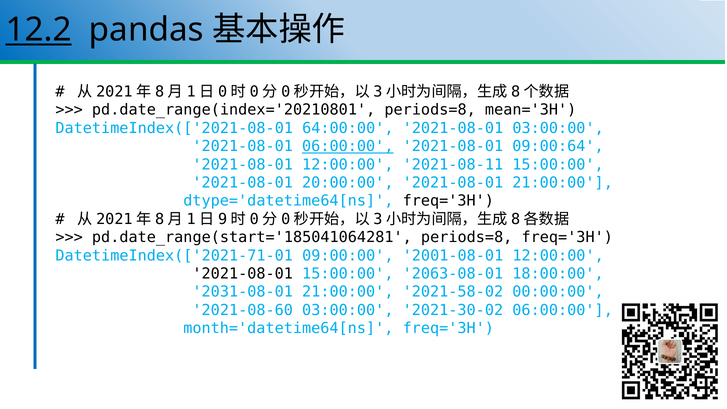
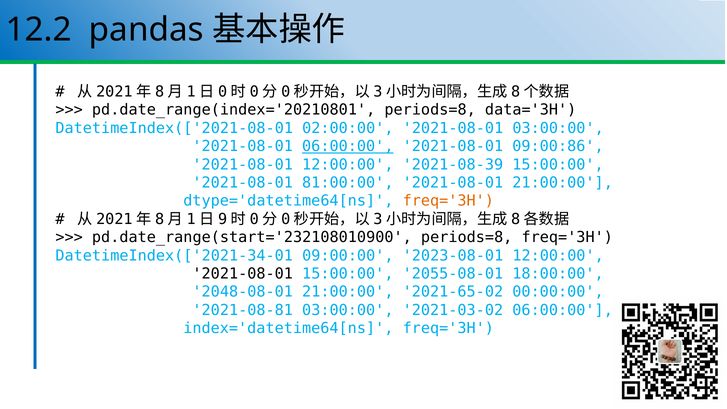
12.2 underline: present -> none
mean='3H: mean='3H -> data='3H
64:00:00: 64:00:00 -> 02:00:00
09:00:64: 09:00:64 -> 09:00:86
2021-08-11: 2021-08-11 -> 2021-08-39
20:00:00: 20:00:00 -> 81:00:00
freq='3H at (448, 201) colour: black -> orange
pd.date_range(start='185041064281: pd.date_range(start='185041064281 -> pd.date_range(start='232108010900
DatetimeIndex(['2021-71-01: DatetimeIndex(['2021-71-01 -> DatetimeIndex(['2021-34-01
2001-08-01: 2001-08-01 -> 2023-08-01
2063-08-01: 2063-08-01 -> 2055-08-01
2031-08-01: 2031-08-01 -> 2048-08-01
2021-58-02: 2021-58-02 -> 2021-65-02
2021-08-60: 2021-08-60 -> 2021-08-81
2021-30-02: 2021-30-02 -> 2021-03-02
month='datetime64[ns: month='datetime64[ns -> index='datetime64[ns
